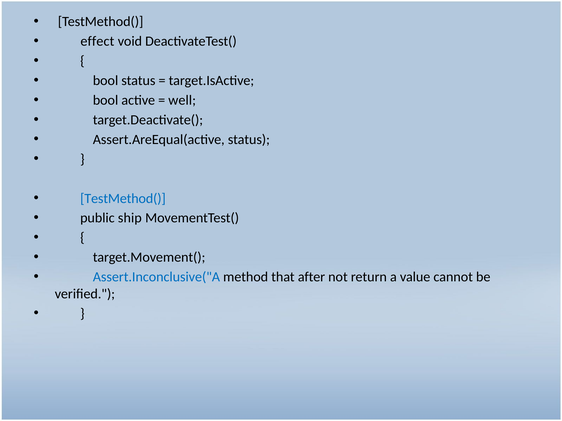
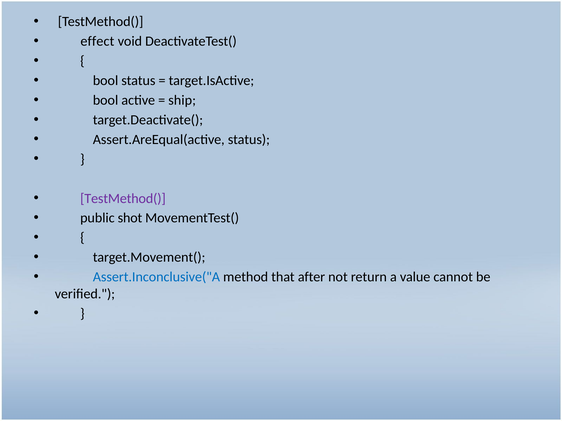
well: well -> ship
TestMethod( at (123, 199) colour: blue -> purple
ship: ship -> shot
